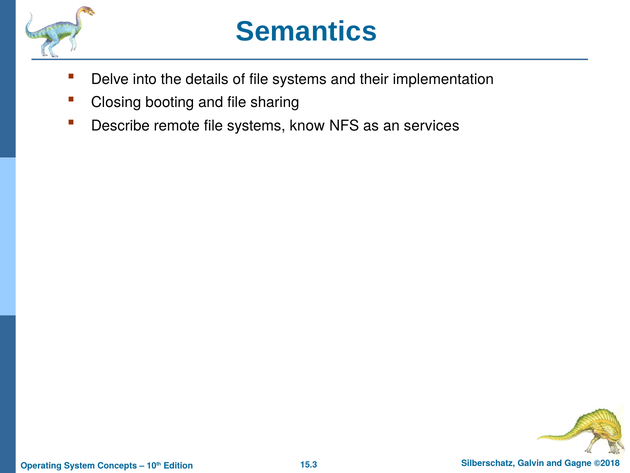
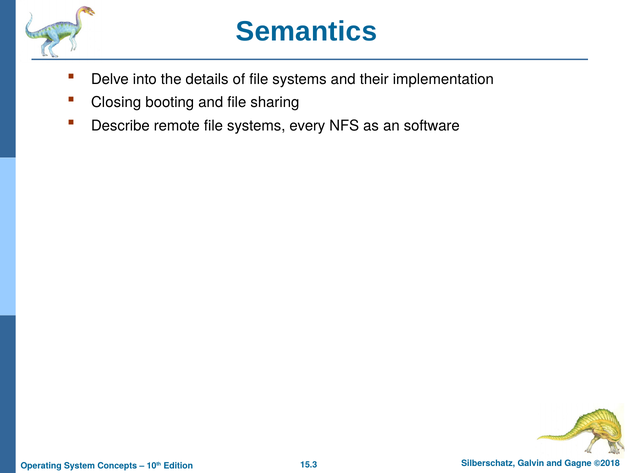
know: know -> every
services: services -> software
